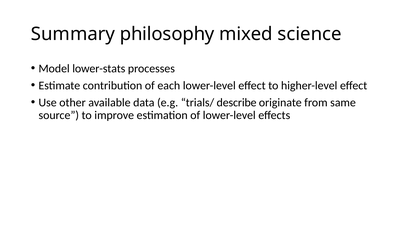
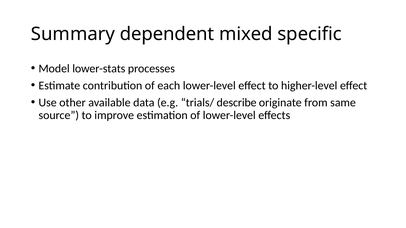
philosophy: philosophy -> dependent
science: science -> specific
